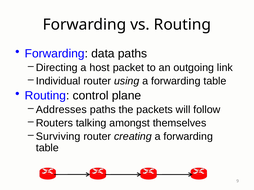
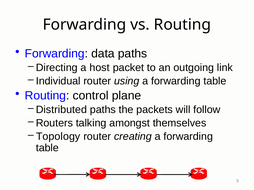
Addresses: Addresses -> Distributed
Surviving: Surviving -> Topology
